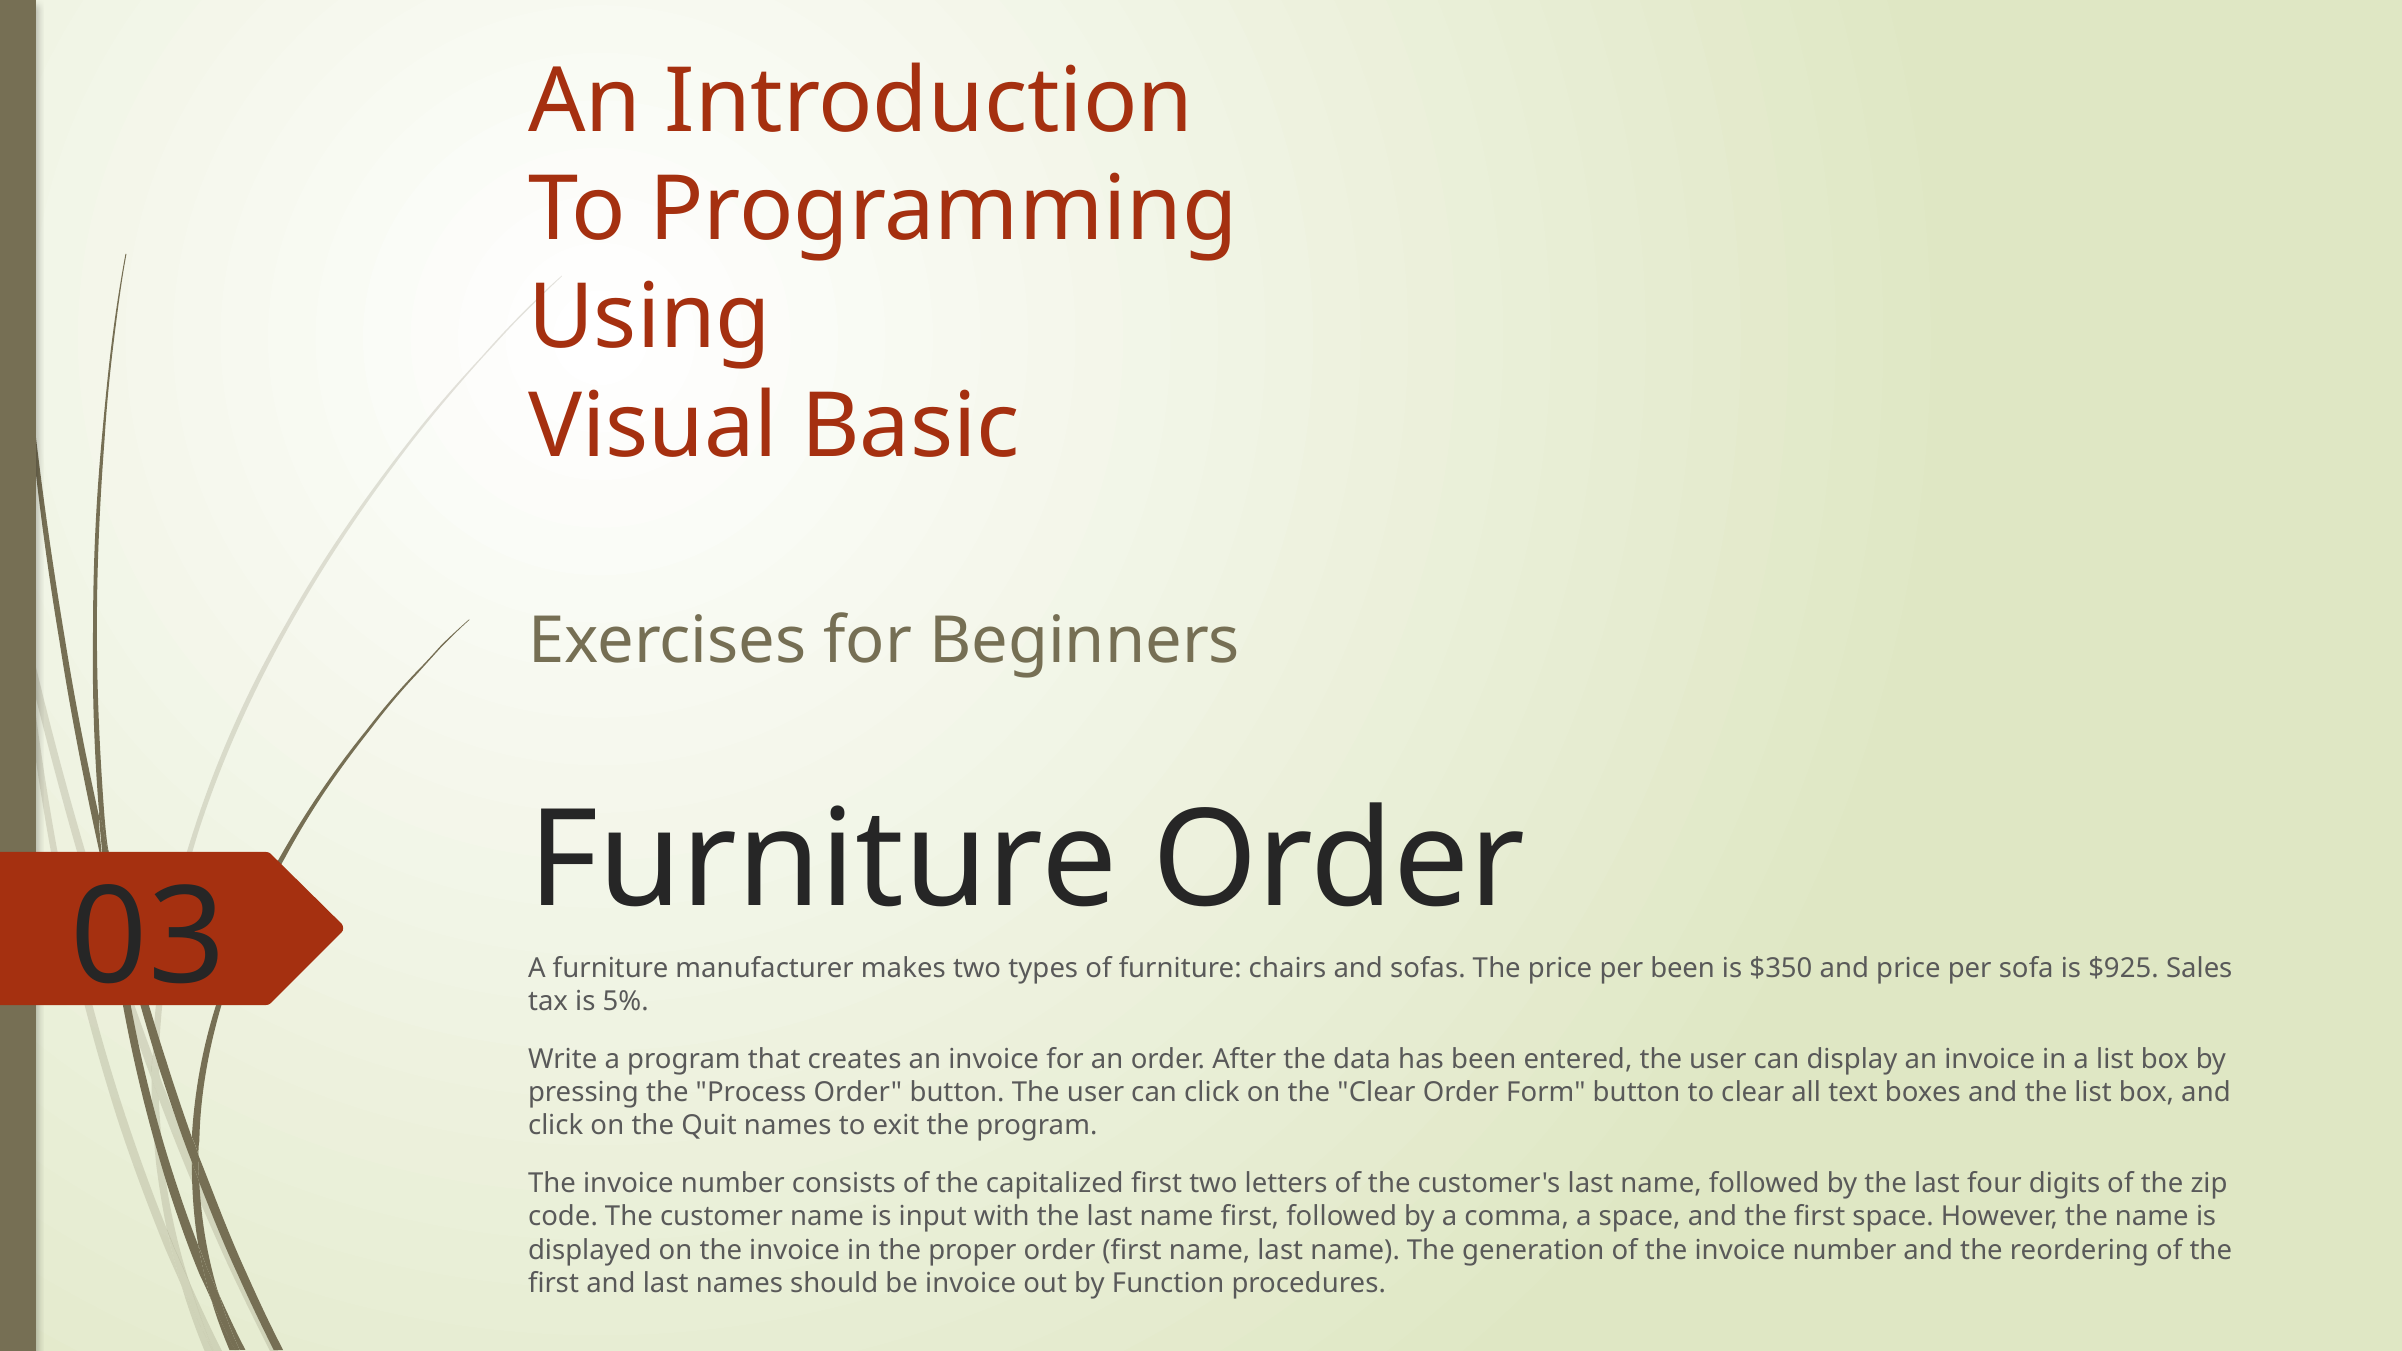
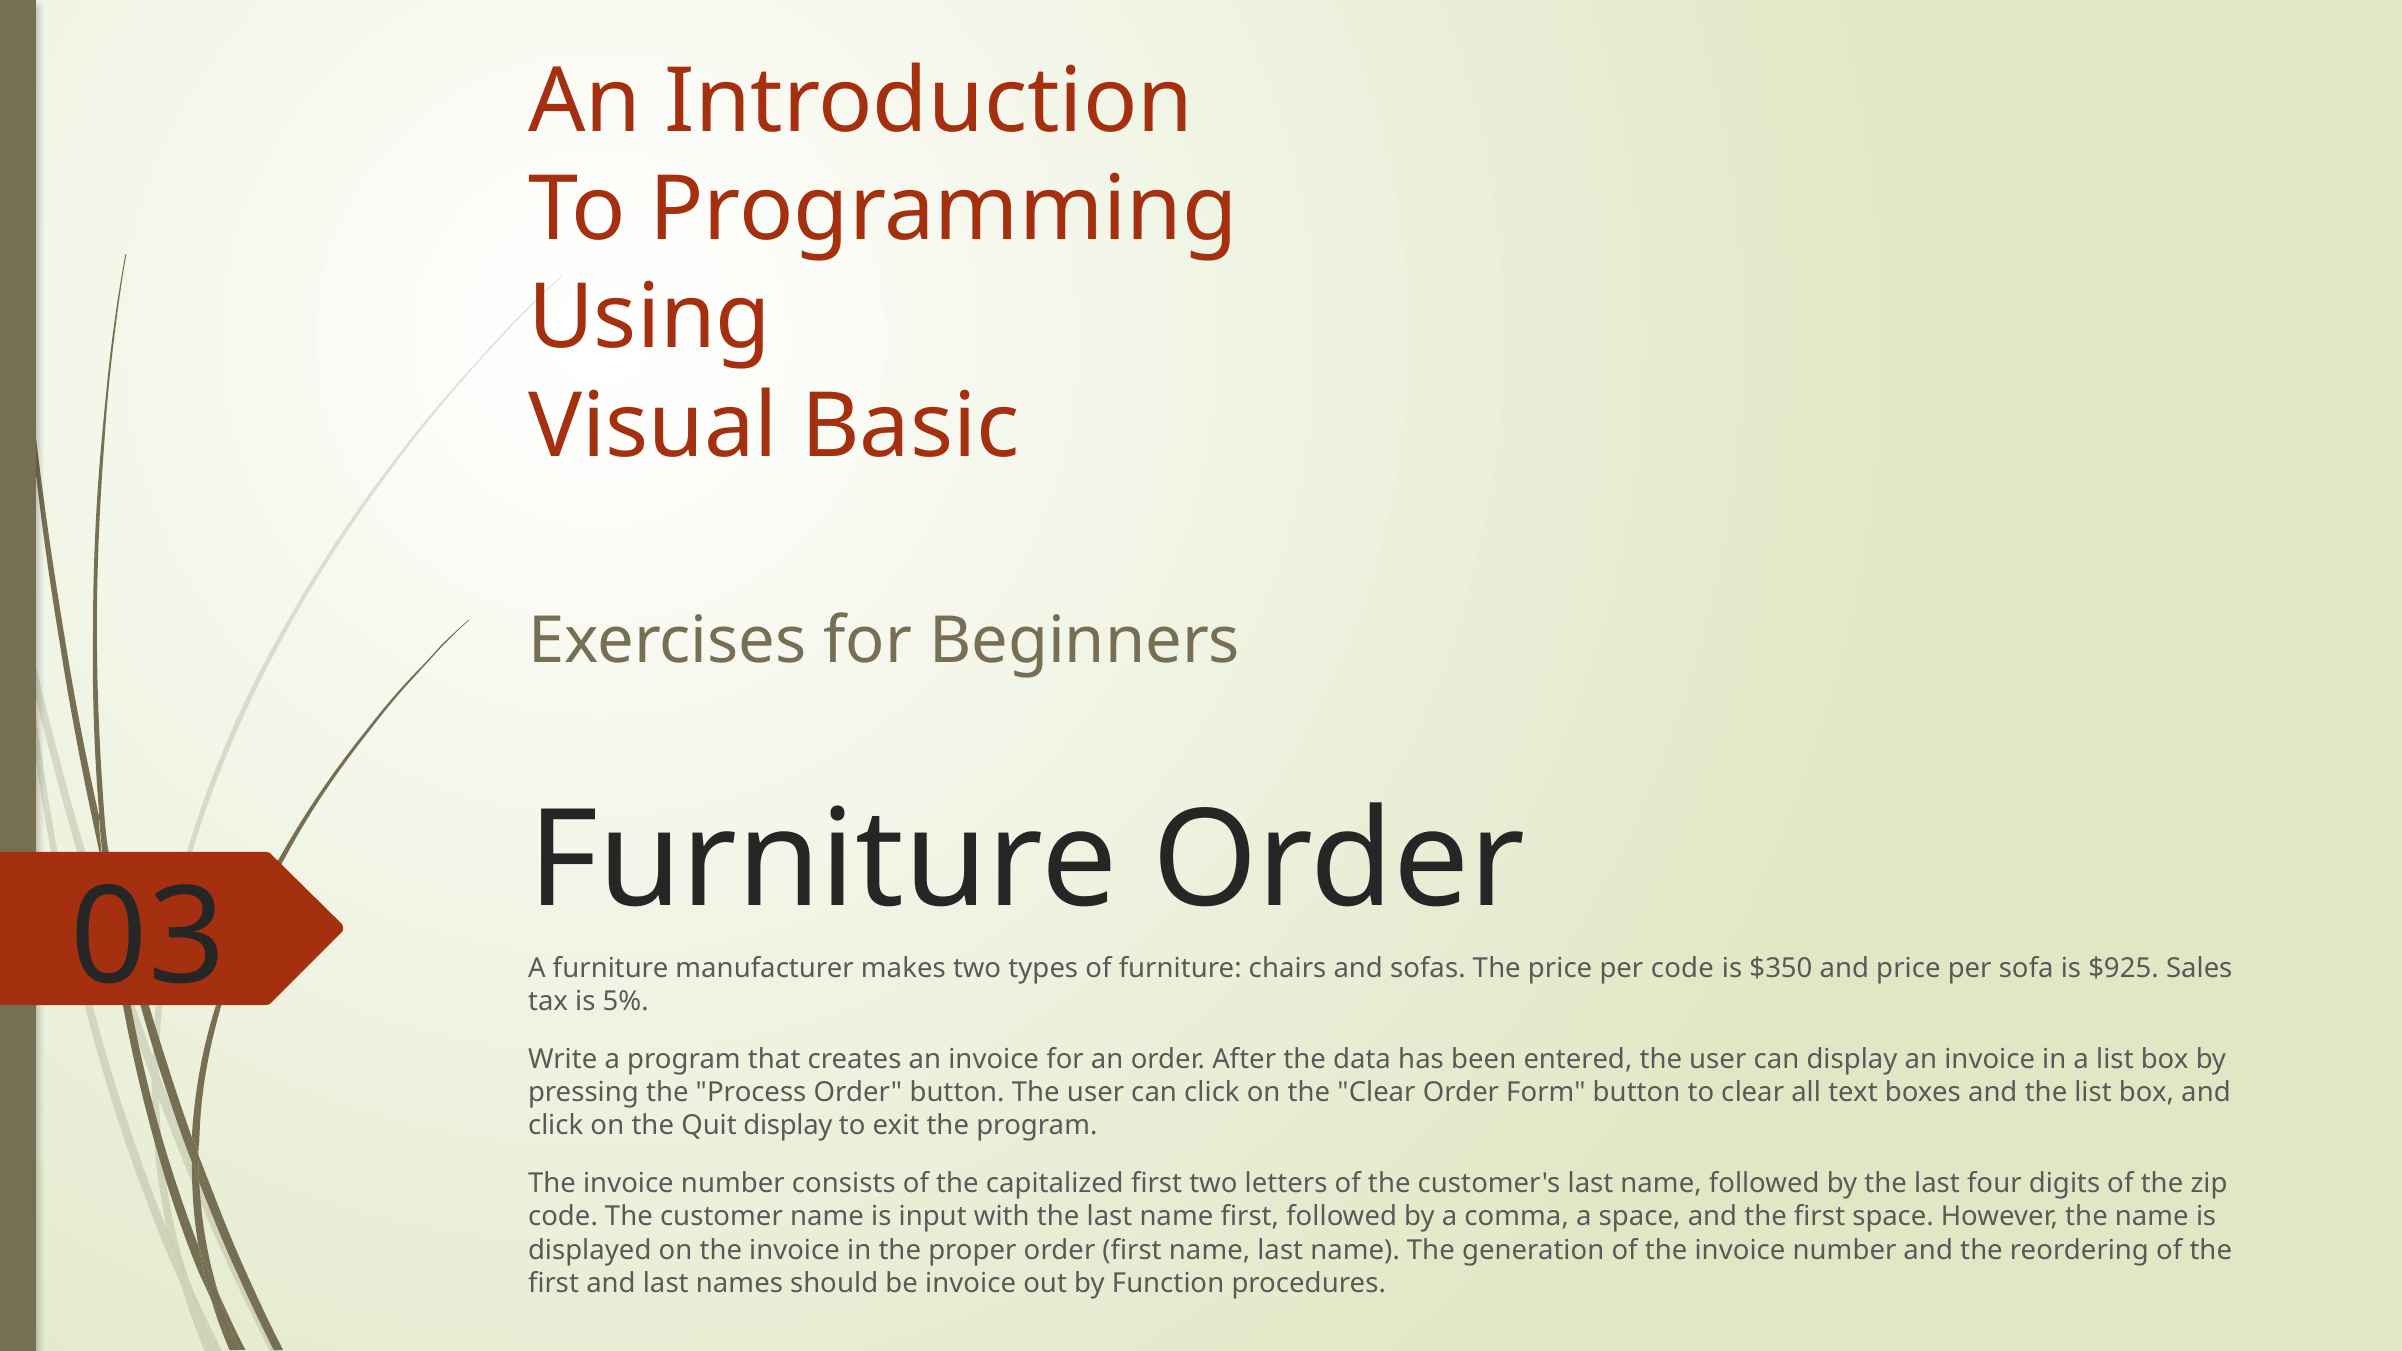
per been: been -> code
Quit names: names -> display
